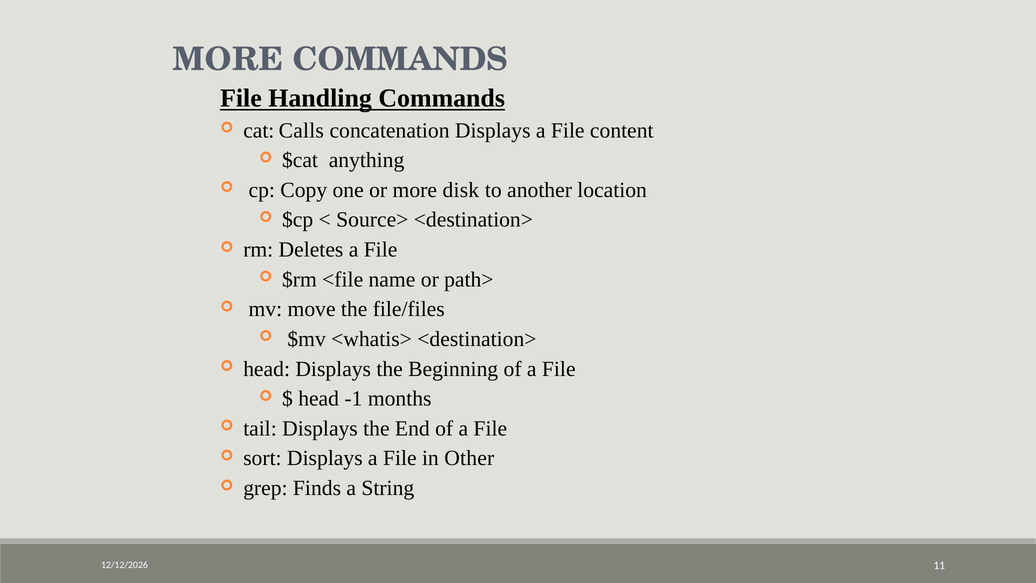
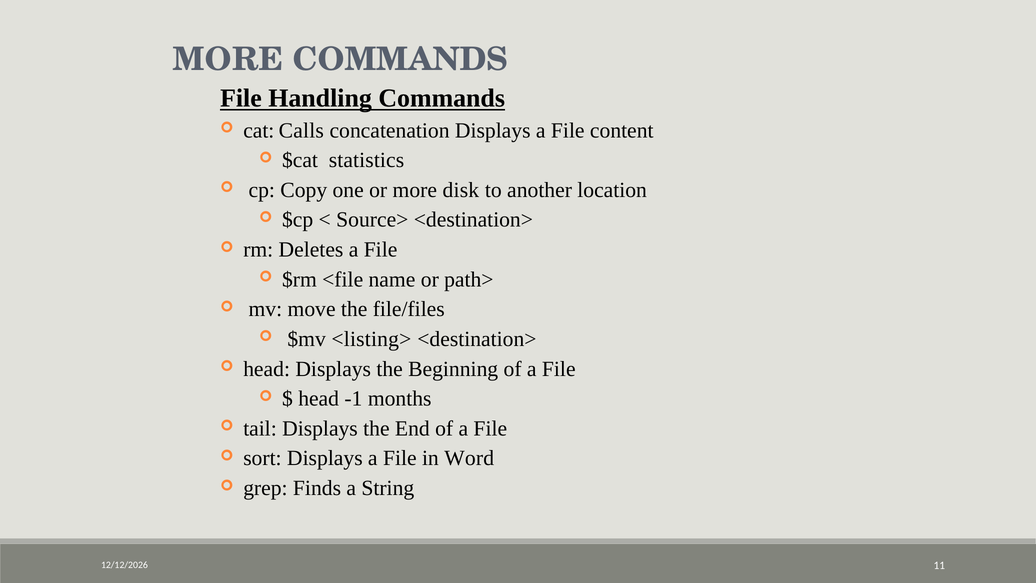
anything: anything -> statistics
<whatis>: <whatis> -> <listing>
Other: Other -> Word
